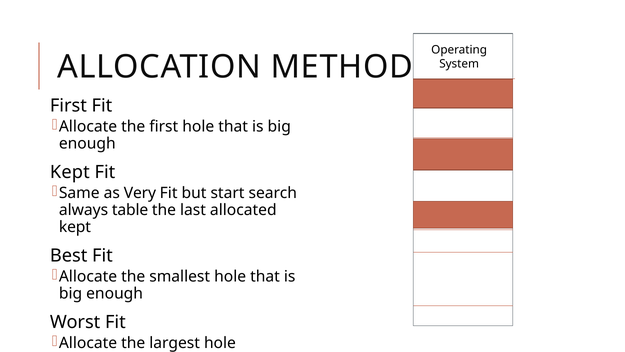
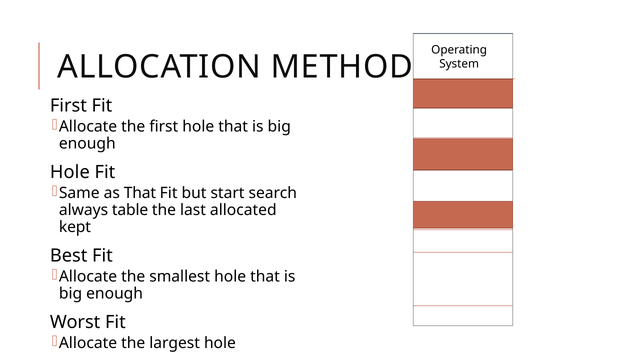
Kept at (70, 172): Kept -> Hole
as Very: Very -> That
